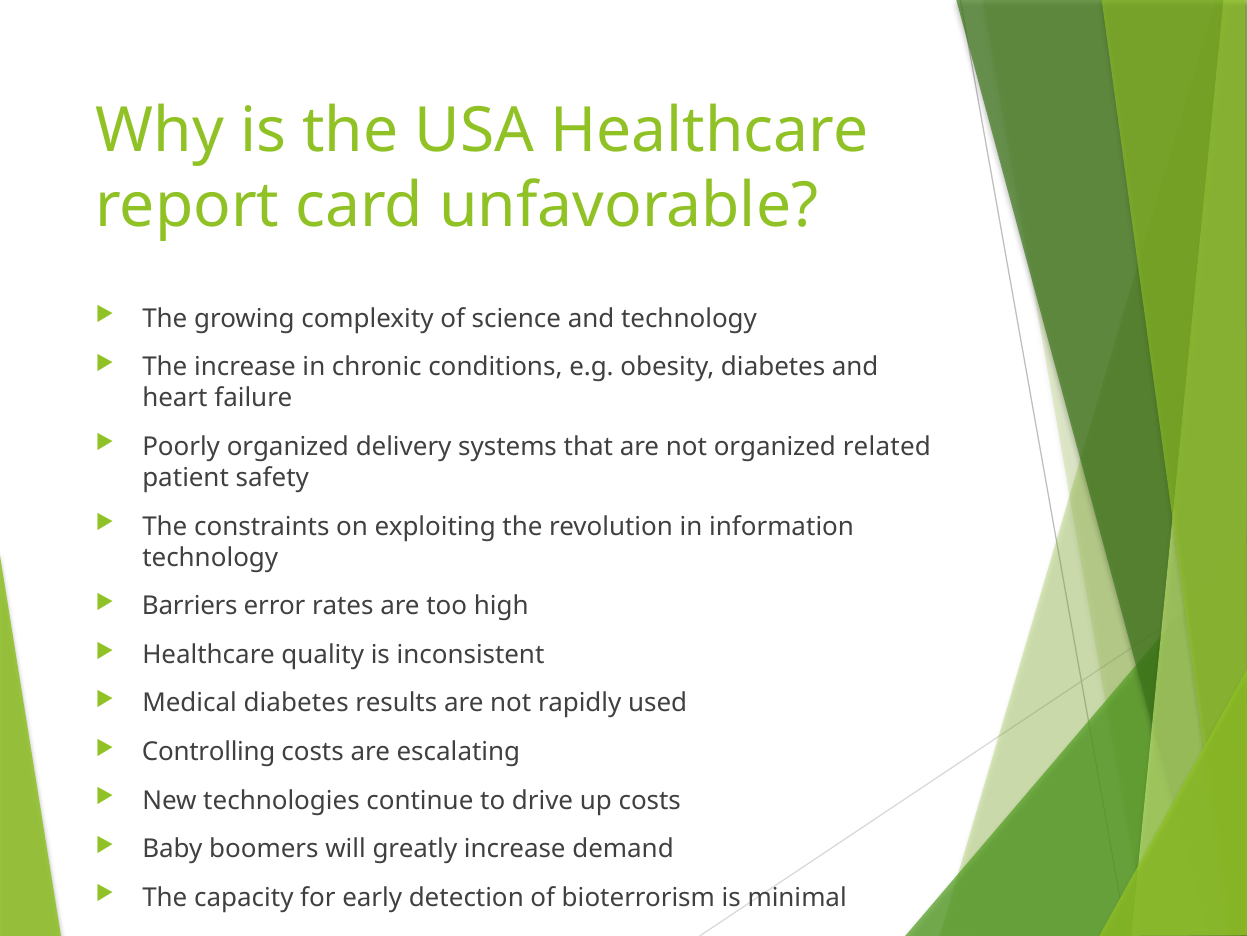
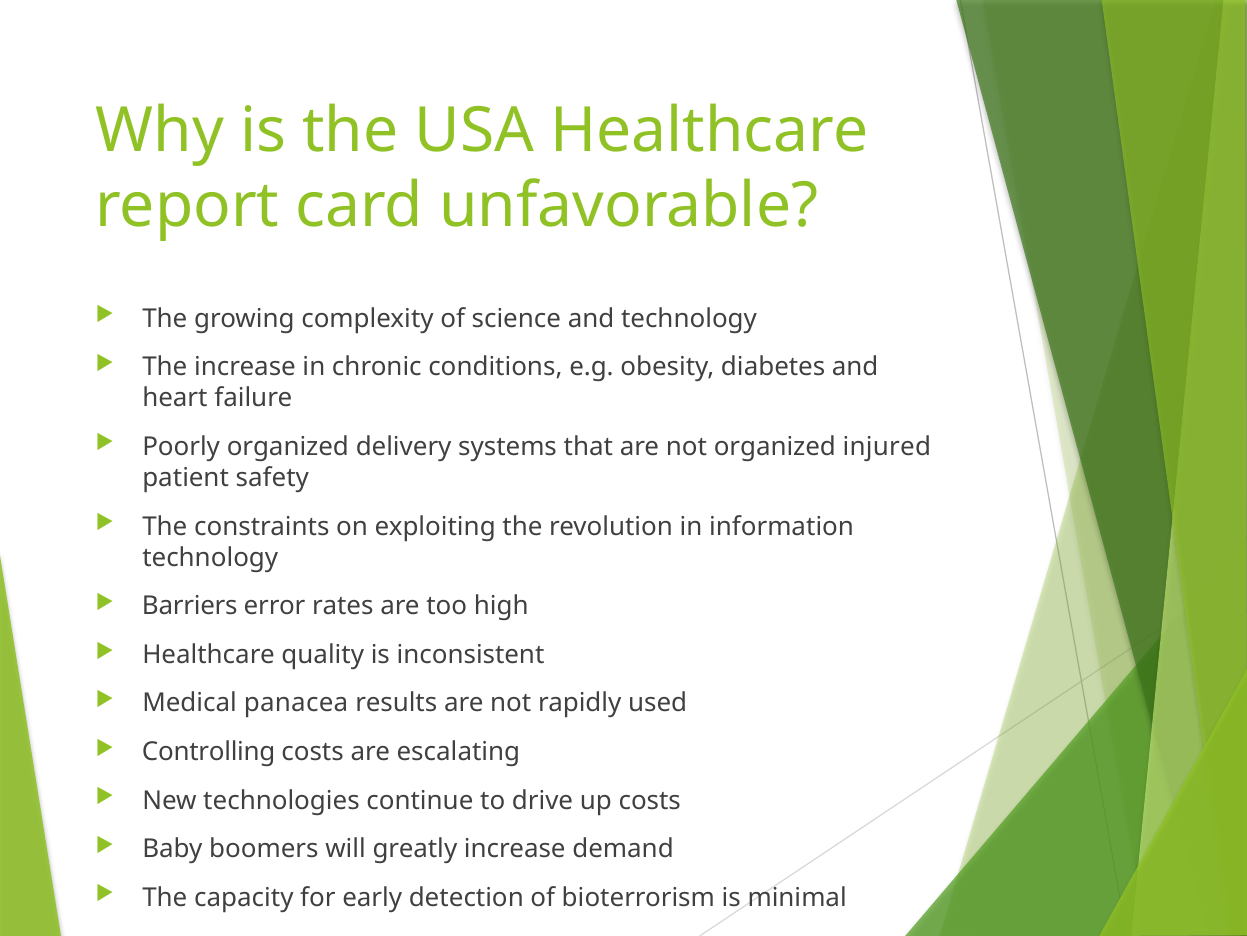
related: related -> injured
Medical diabetes: diabetes -> panacea
